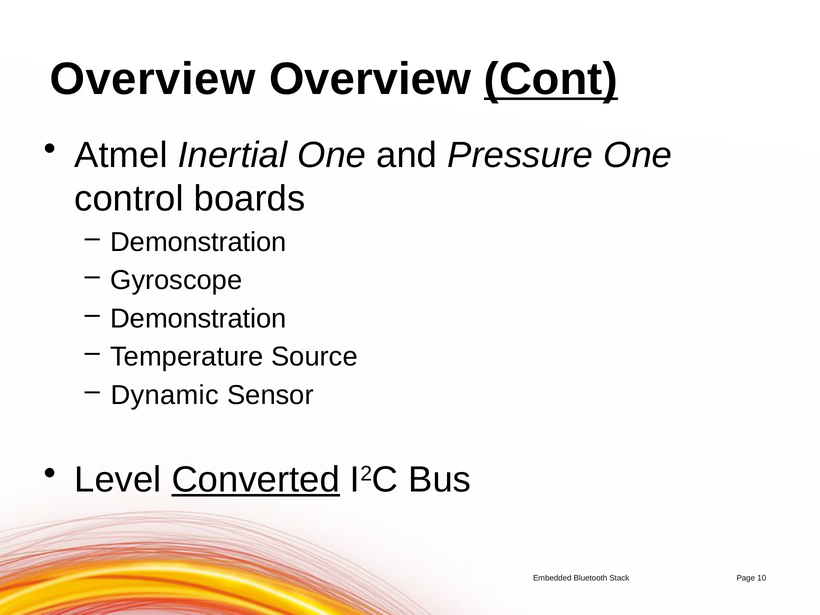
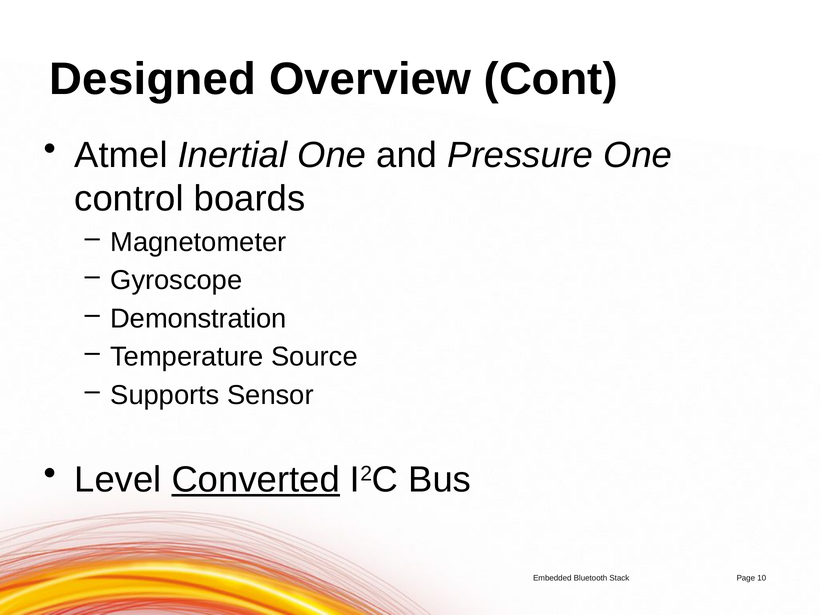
Overview at (153, 79): Overview -> Designed
Cont underline: present -> none
Demonstration at (198, 242): Demonstration -> Magnetometer
Dynamic: Dynamic -> Supports
